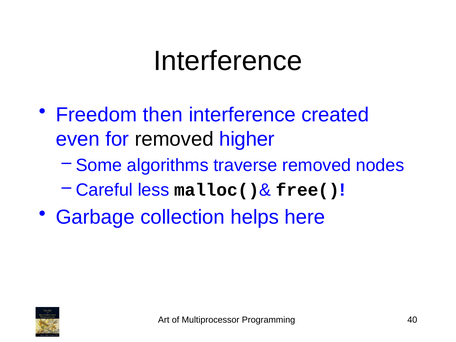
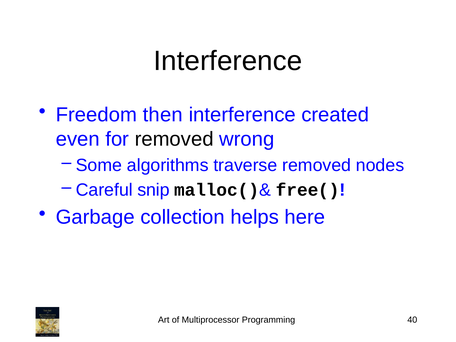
higher: higher -> wrong
less: less -> snip
